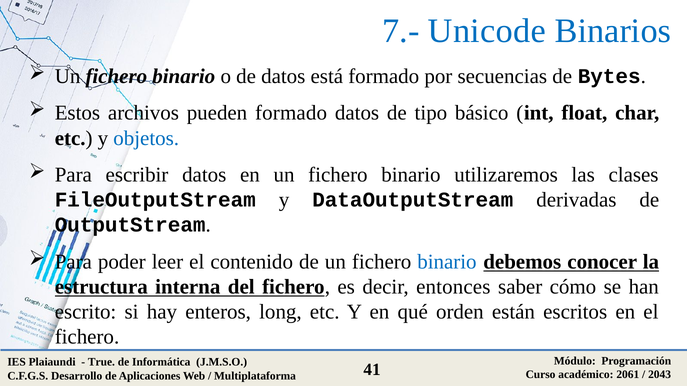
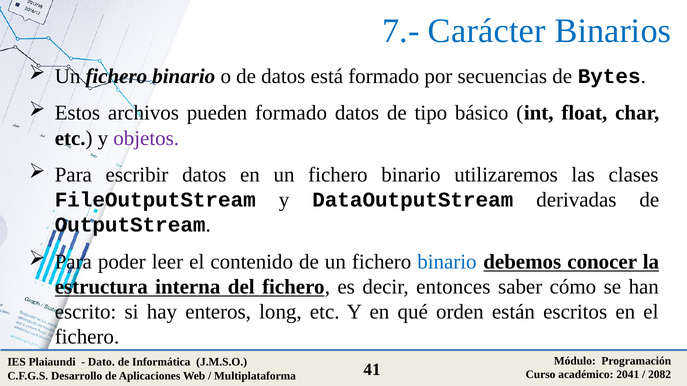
Unicode: Unicode -> Carácter
objetos colour: blue -> purple
True: True -> Dato
2061: 2061 -> 2041
2043: 2043 -> 2082
